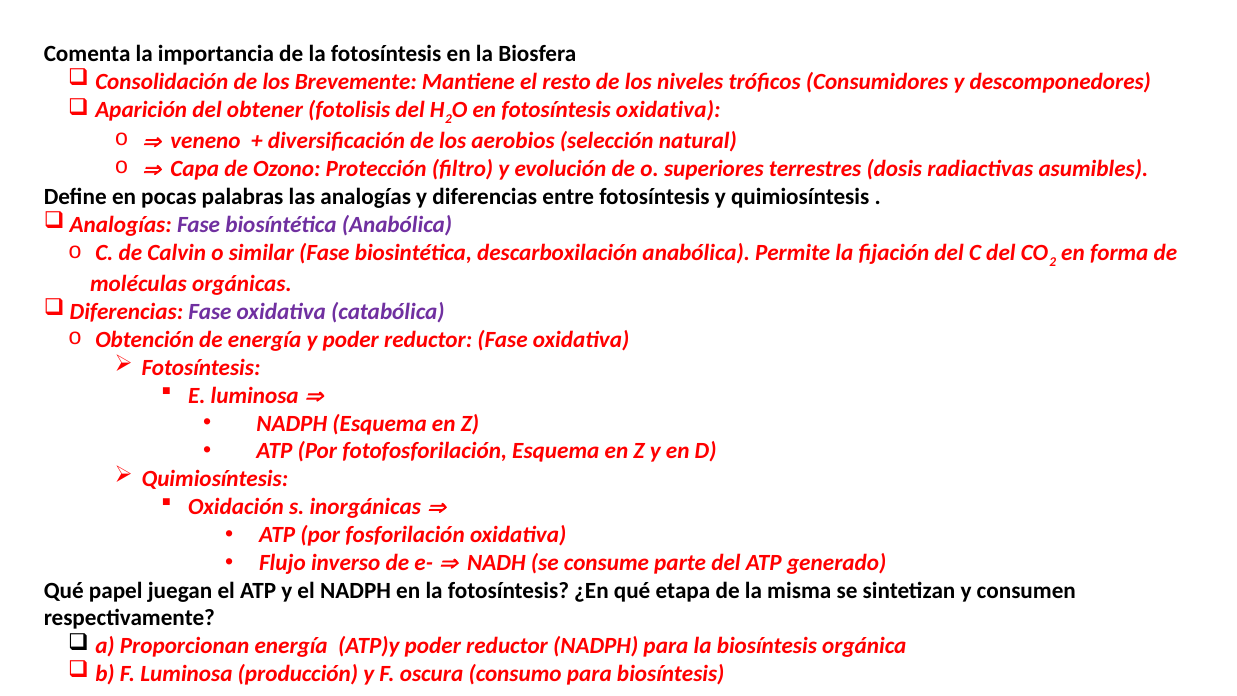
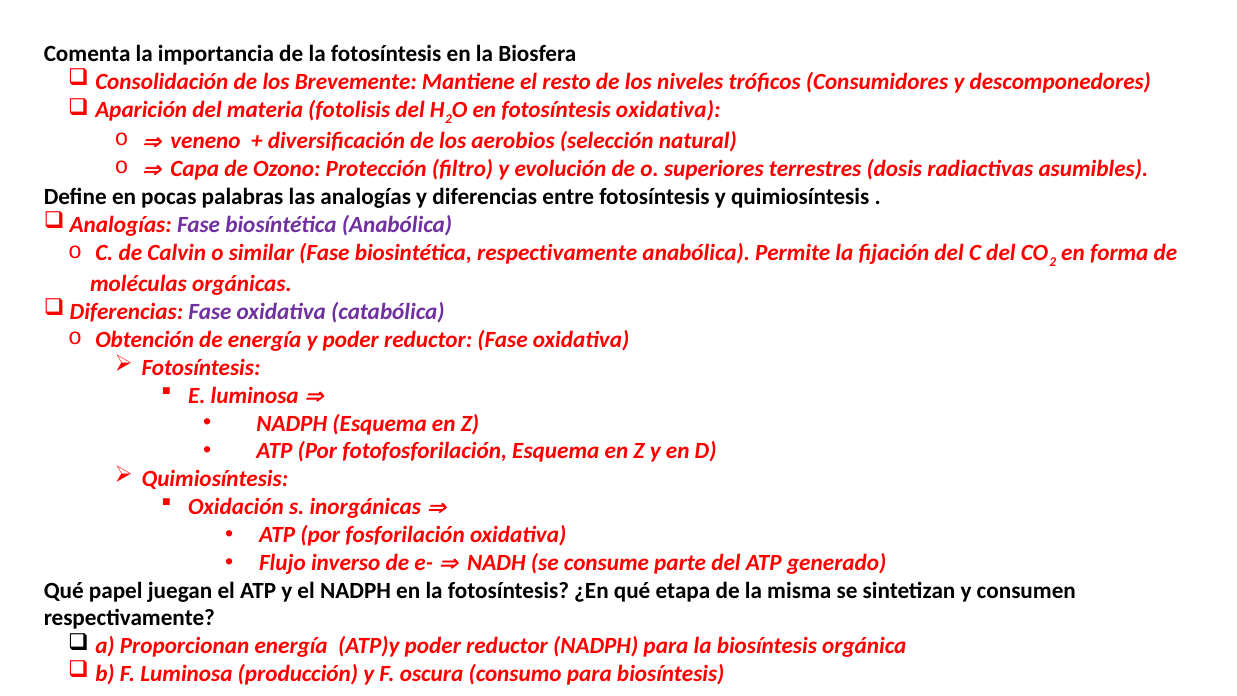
obtener: obtener -> materia
biosintética descarboxilación: descarboxilación -> respectivamente
